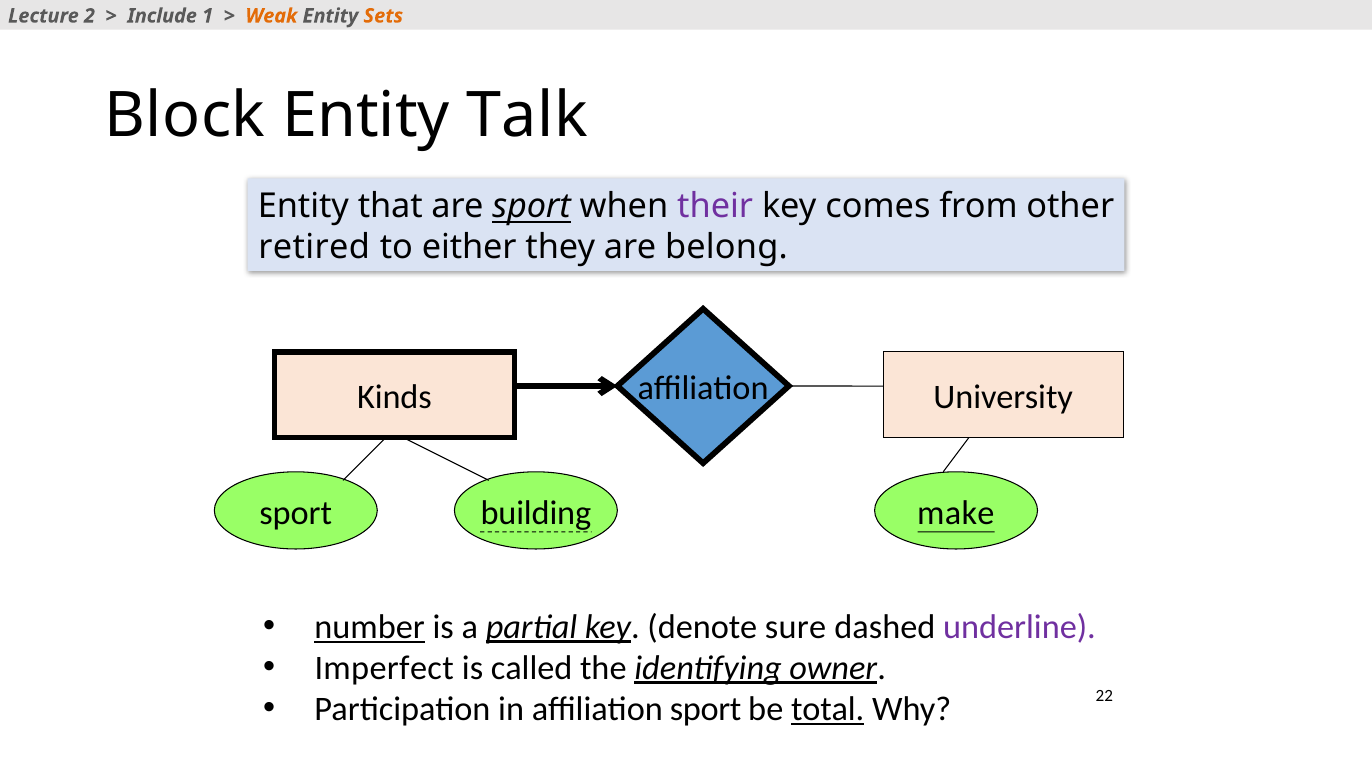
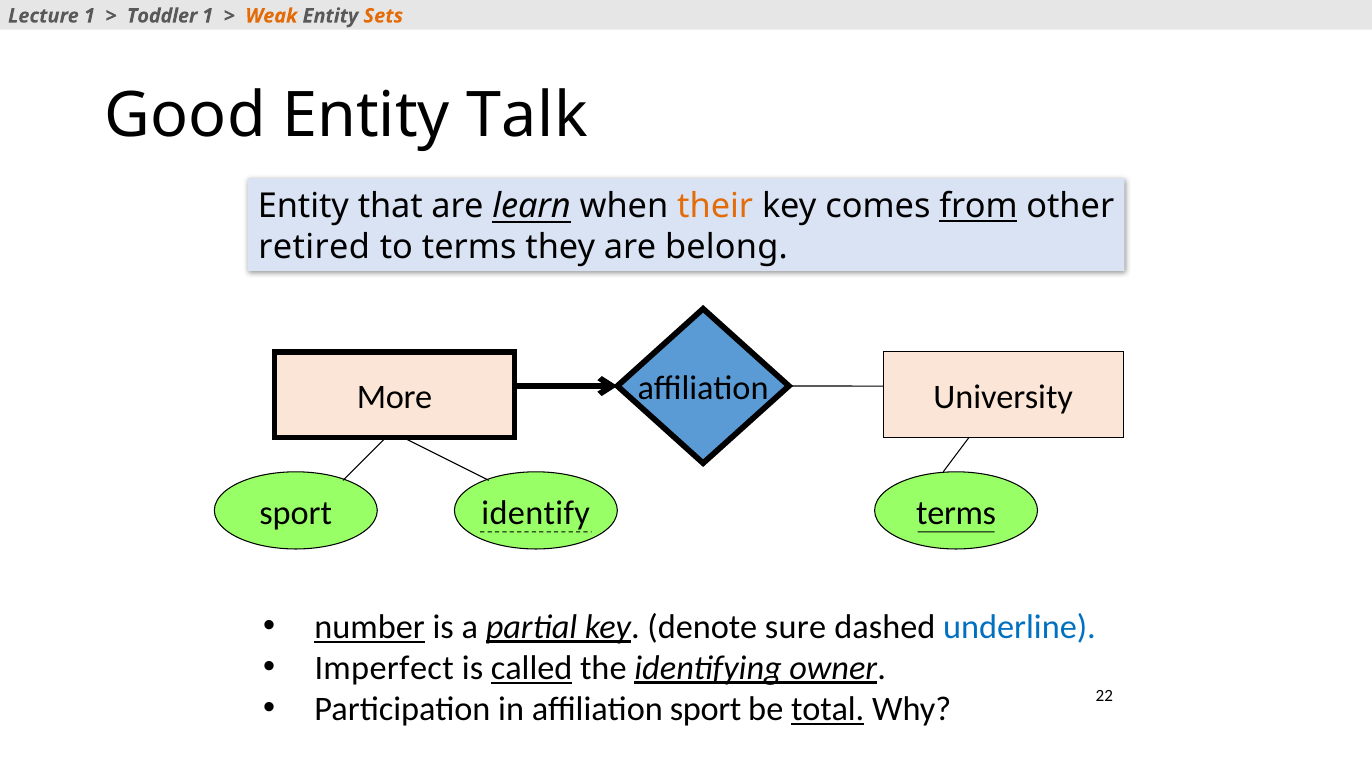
Lecture 2: 2 -> 1
Include: Include -> Toddler
Block: Block -> Good
are sport: sport -> learn
their colour: purple -> orange
from underline: none -> present
to either: either -> terms
Kinds: Kinds -> More
building: building -> identify
sport make: make -> terms
underline colour: purple -> blue
called underline: none -> present
